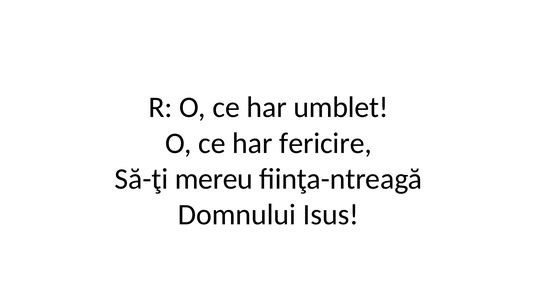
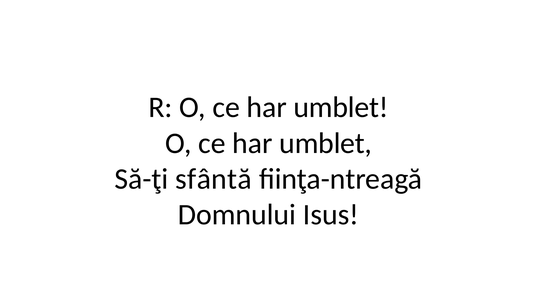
fericire at (326, 143): fericire -> umblet
mereu: mereu -> sfântă
